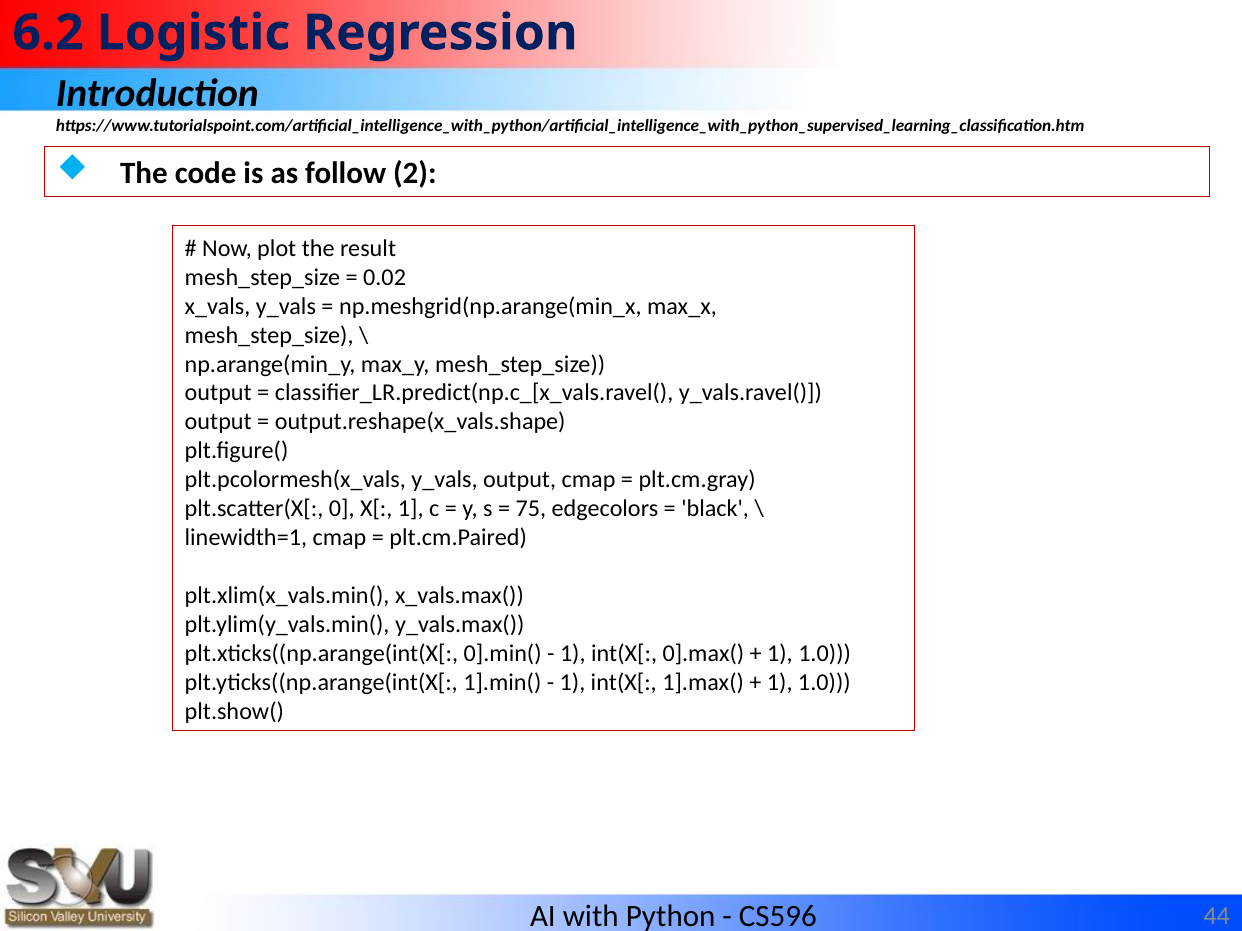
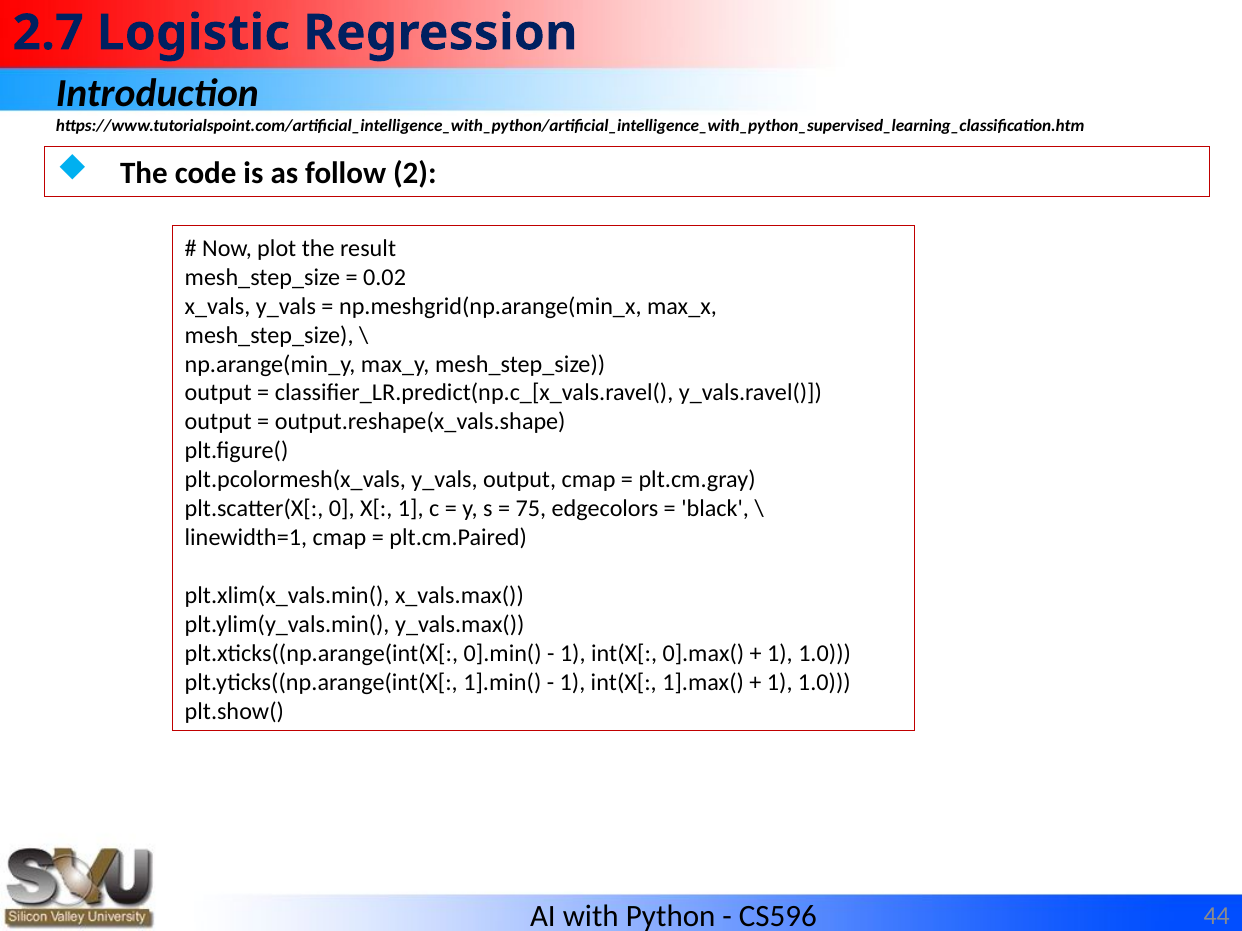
6.2: 6.2 -> 2.7
